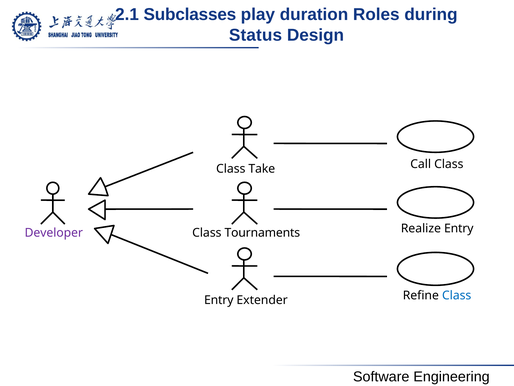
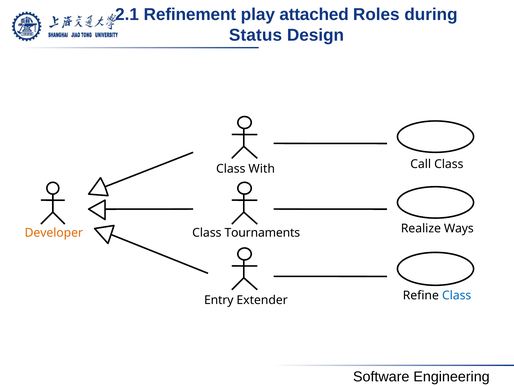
Subclasses: Subclasses -> Refinement
duration: duration -> attached
Take: Take -> With
Realize Entry: Entry -> Ways
Developer colour: purple -> orange
